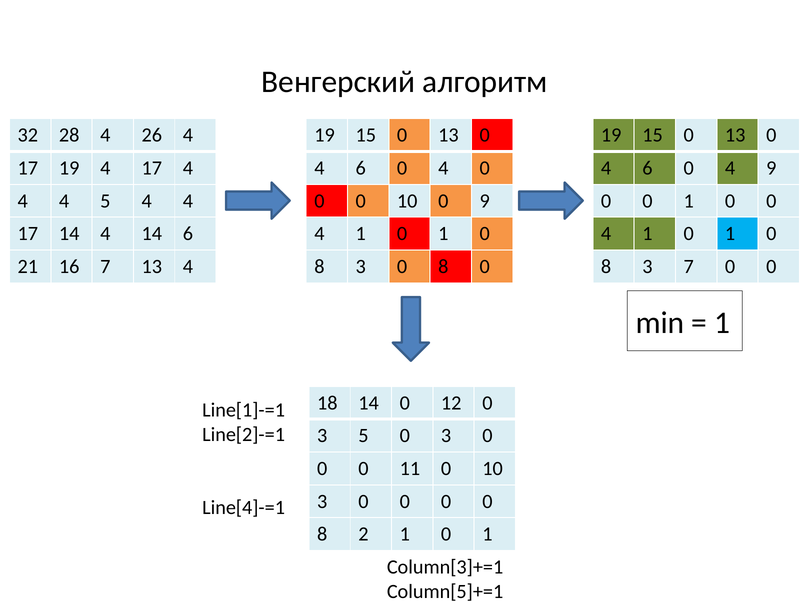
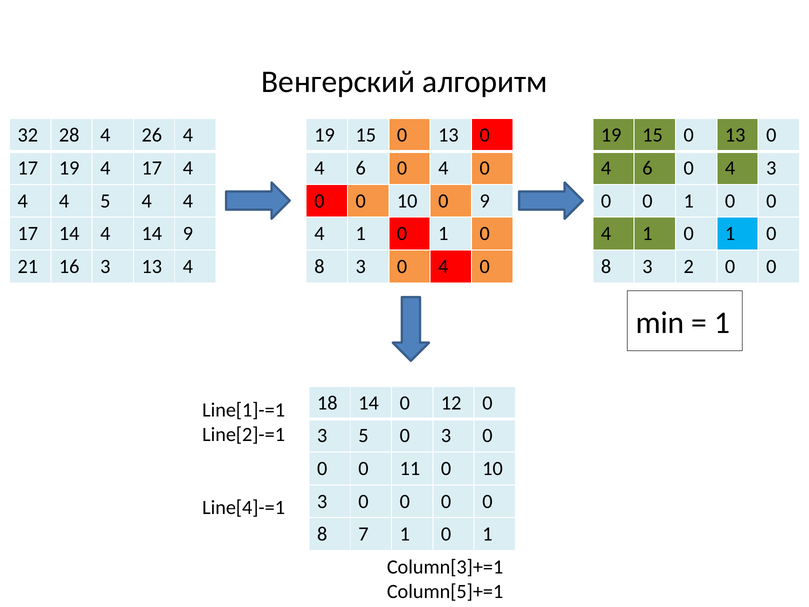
4 9: 9 -> 3
14 6: 6 -> 9
16 7: 7 -> 3
3 0 8: 8 -> 4
3 7: 7 -> 2
2: 2 -> 7
